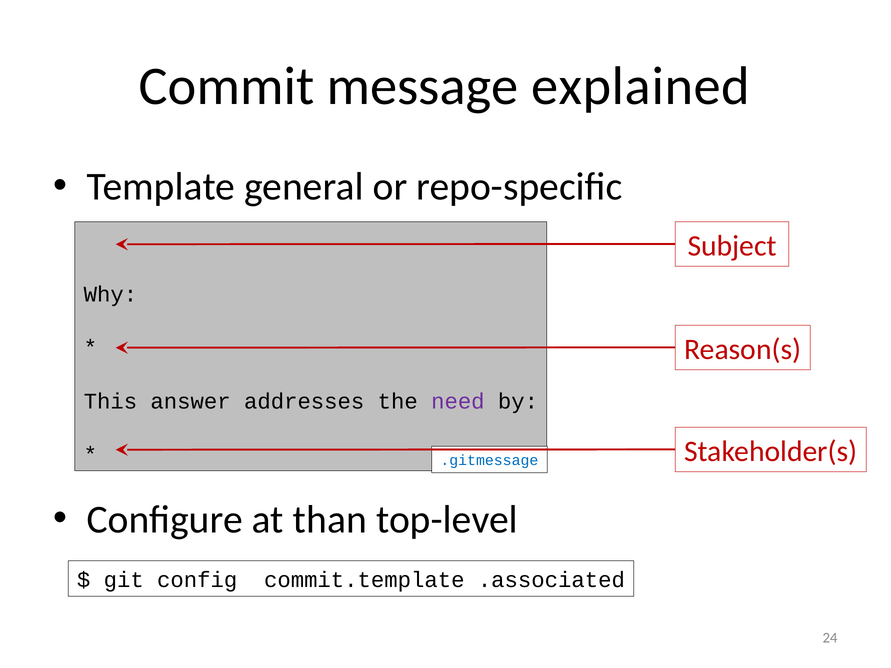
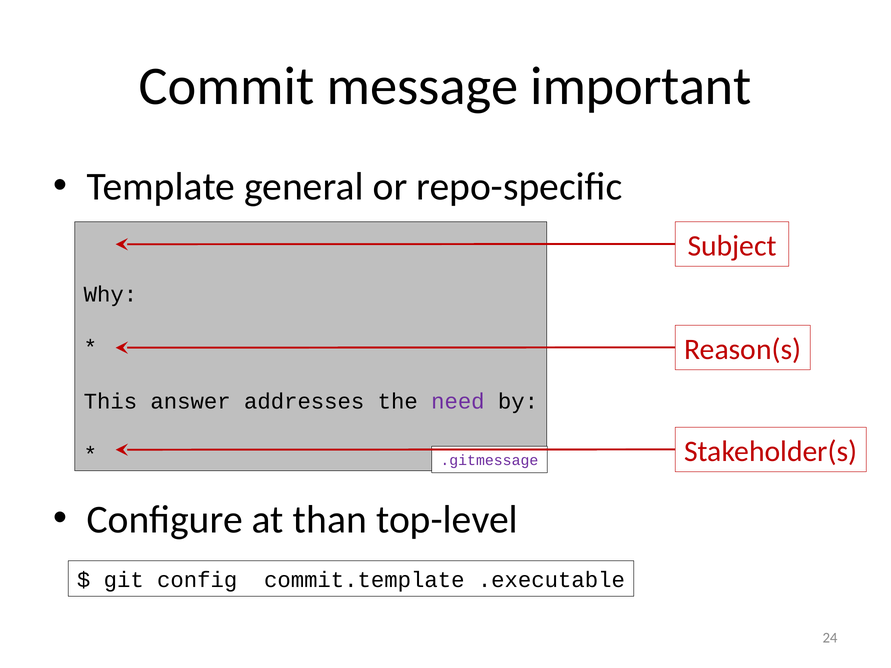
explained: explained -> important
.gitmessage colour: blue -> purple
.associated: .associated -> .executable
